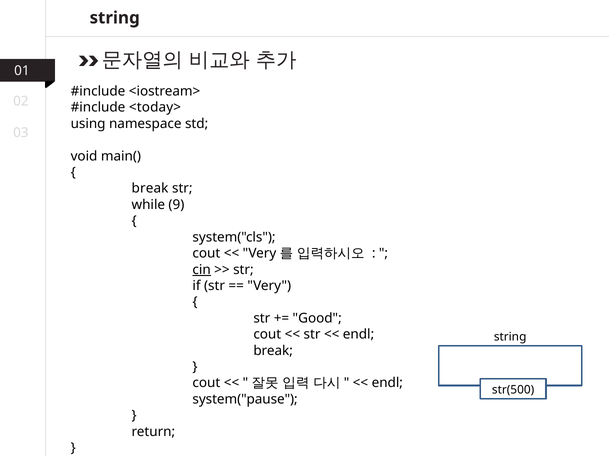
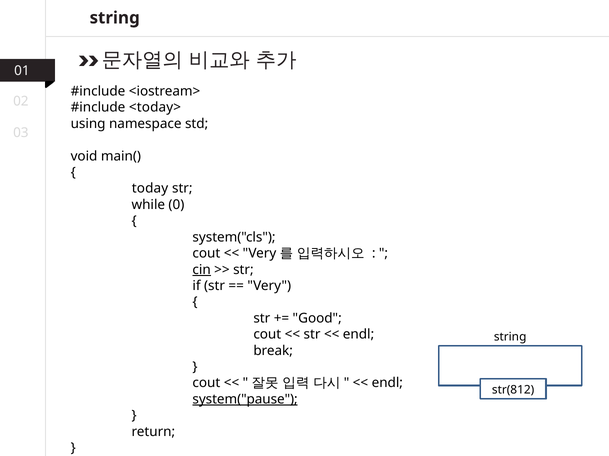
break at (150, 189): break -> today
9: 9 -> 0
str(500: str(500 -> str(812
system("pause underline: none -> present
